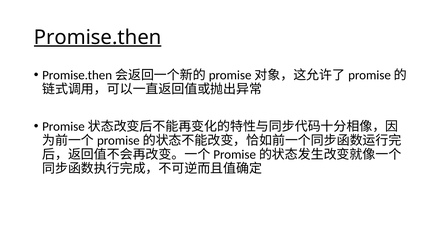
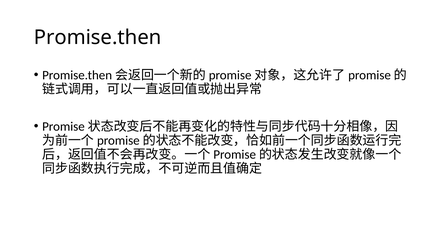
Promise.then underline: present -> none
